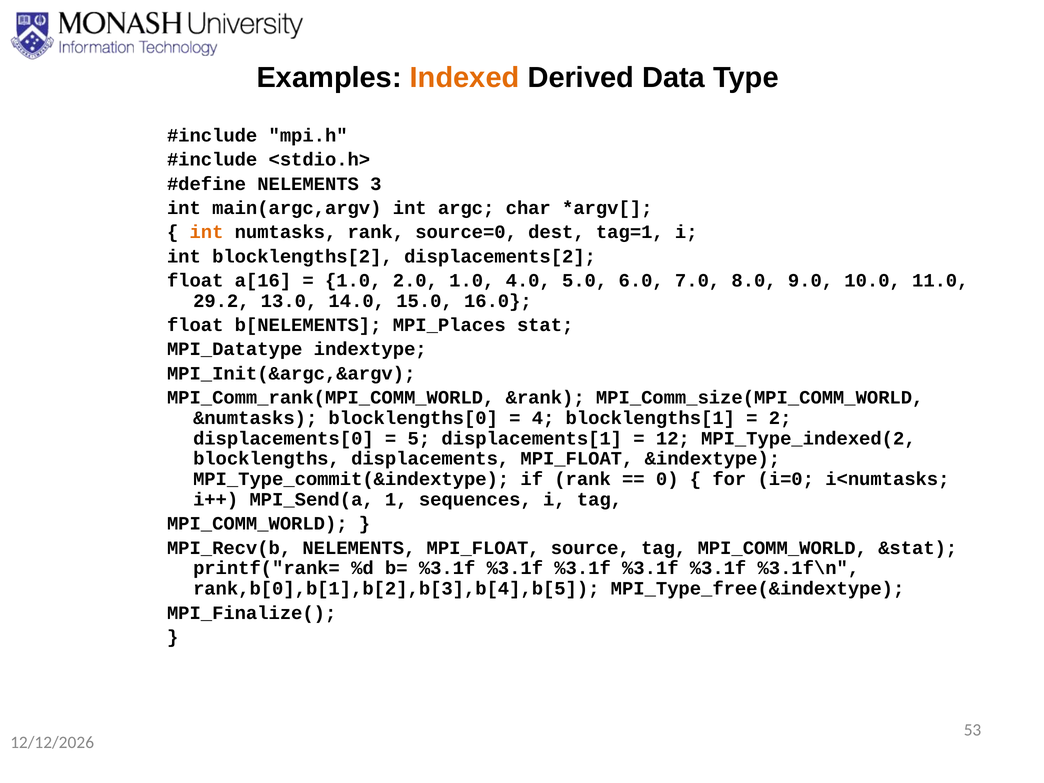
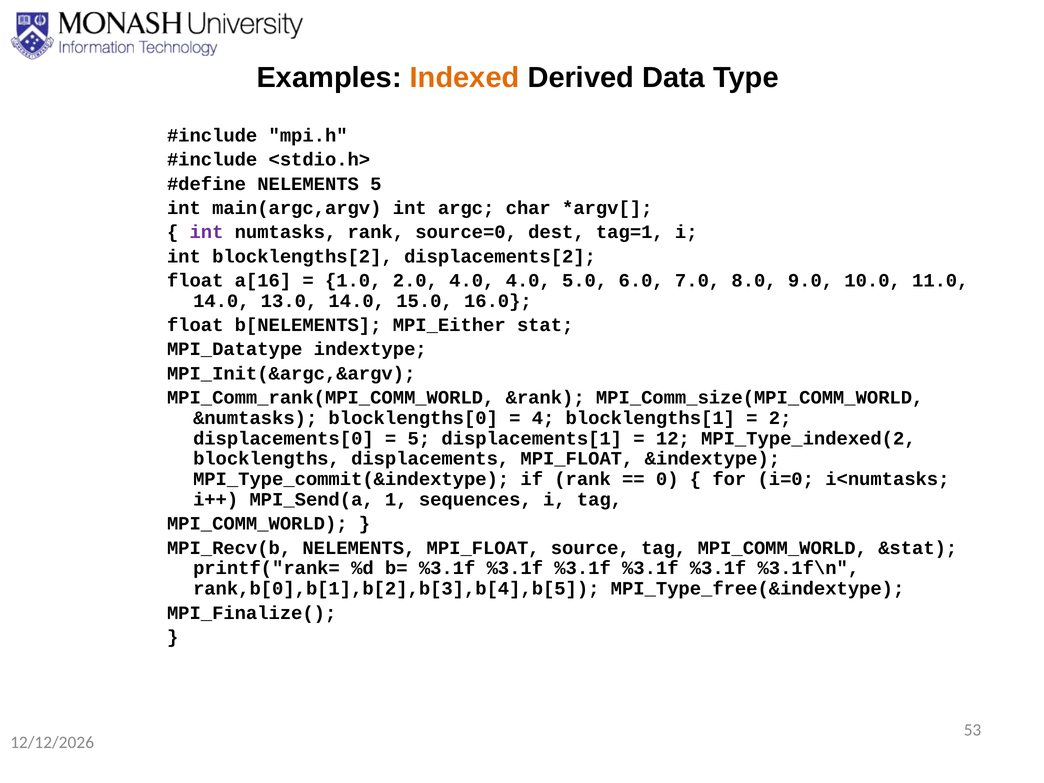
NELEMENTS 3: 3 -> 5
int at (206, 232) colour: orange -> purple
2.0 1.0: 1.0 -> 4.0
29.2 at (221, 301): 29.2 -> 14.0
MPI_Places: MPI_Places -> MPI_Either
